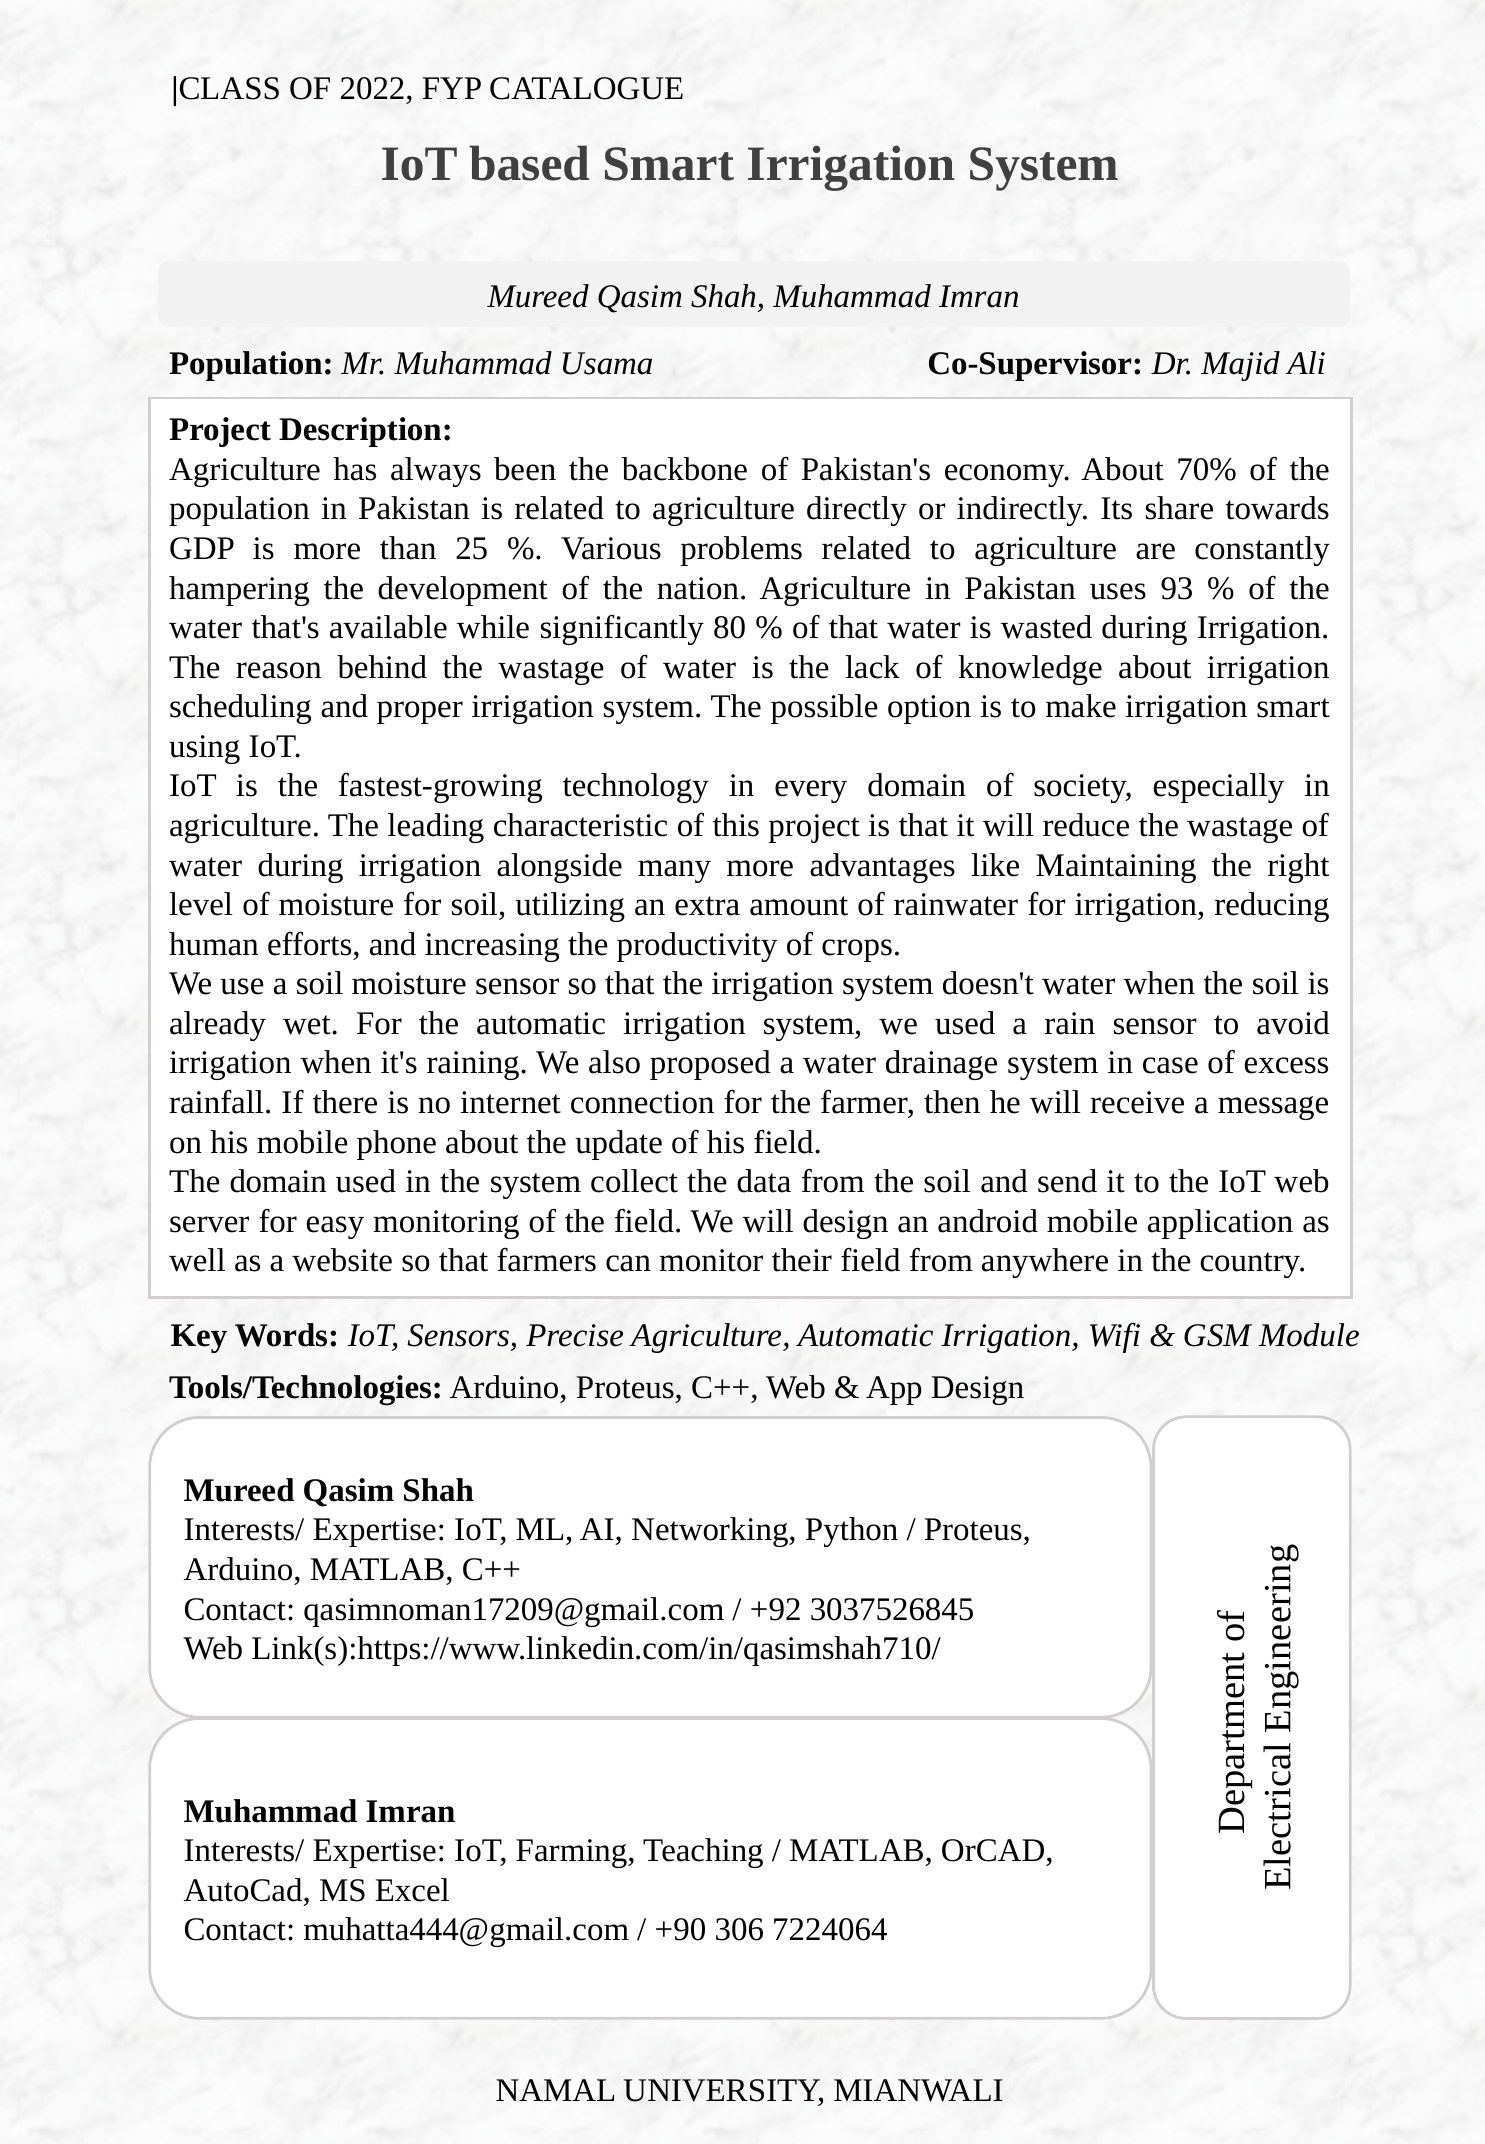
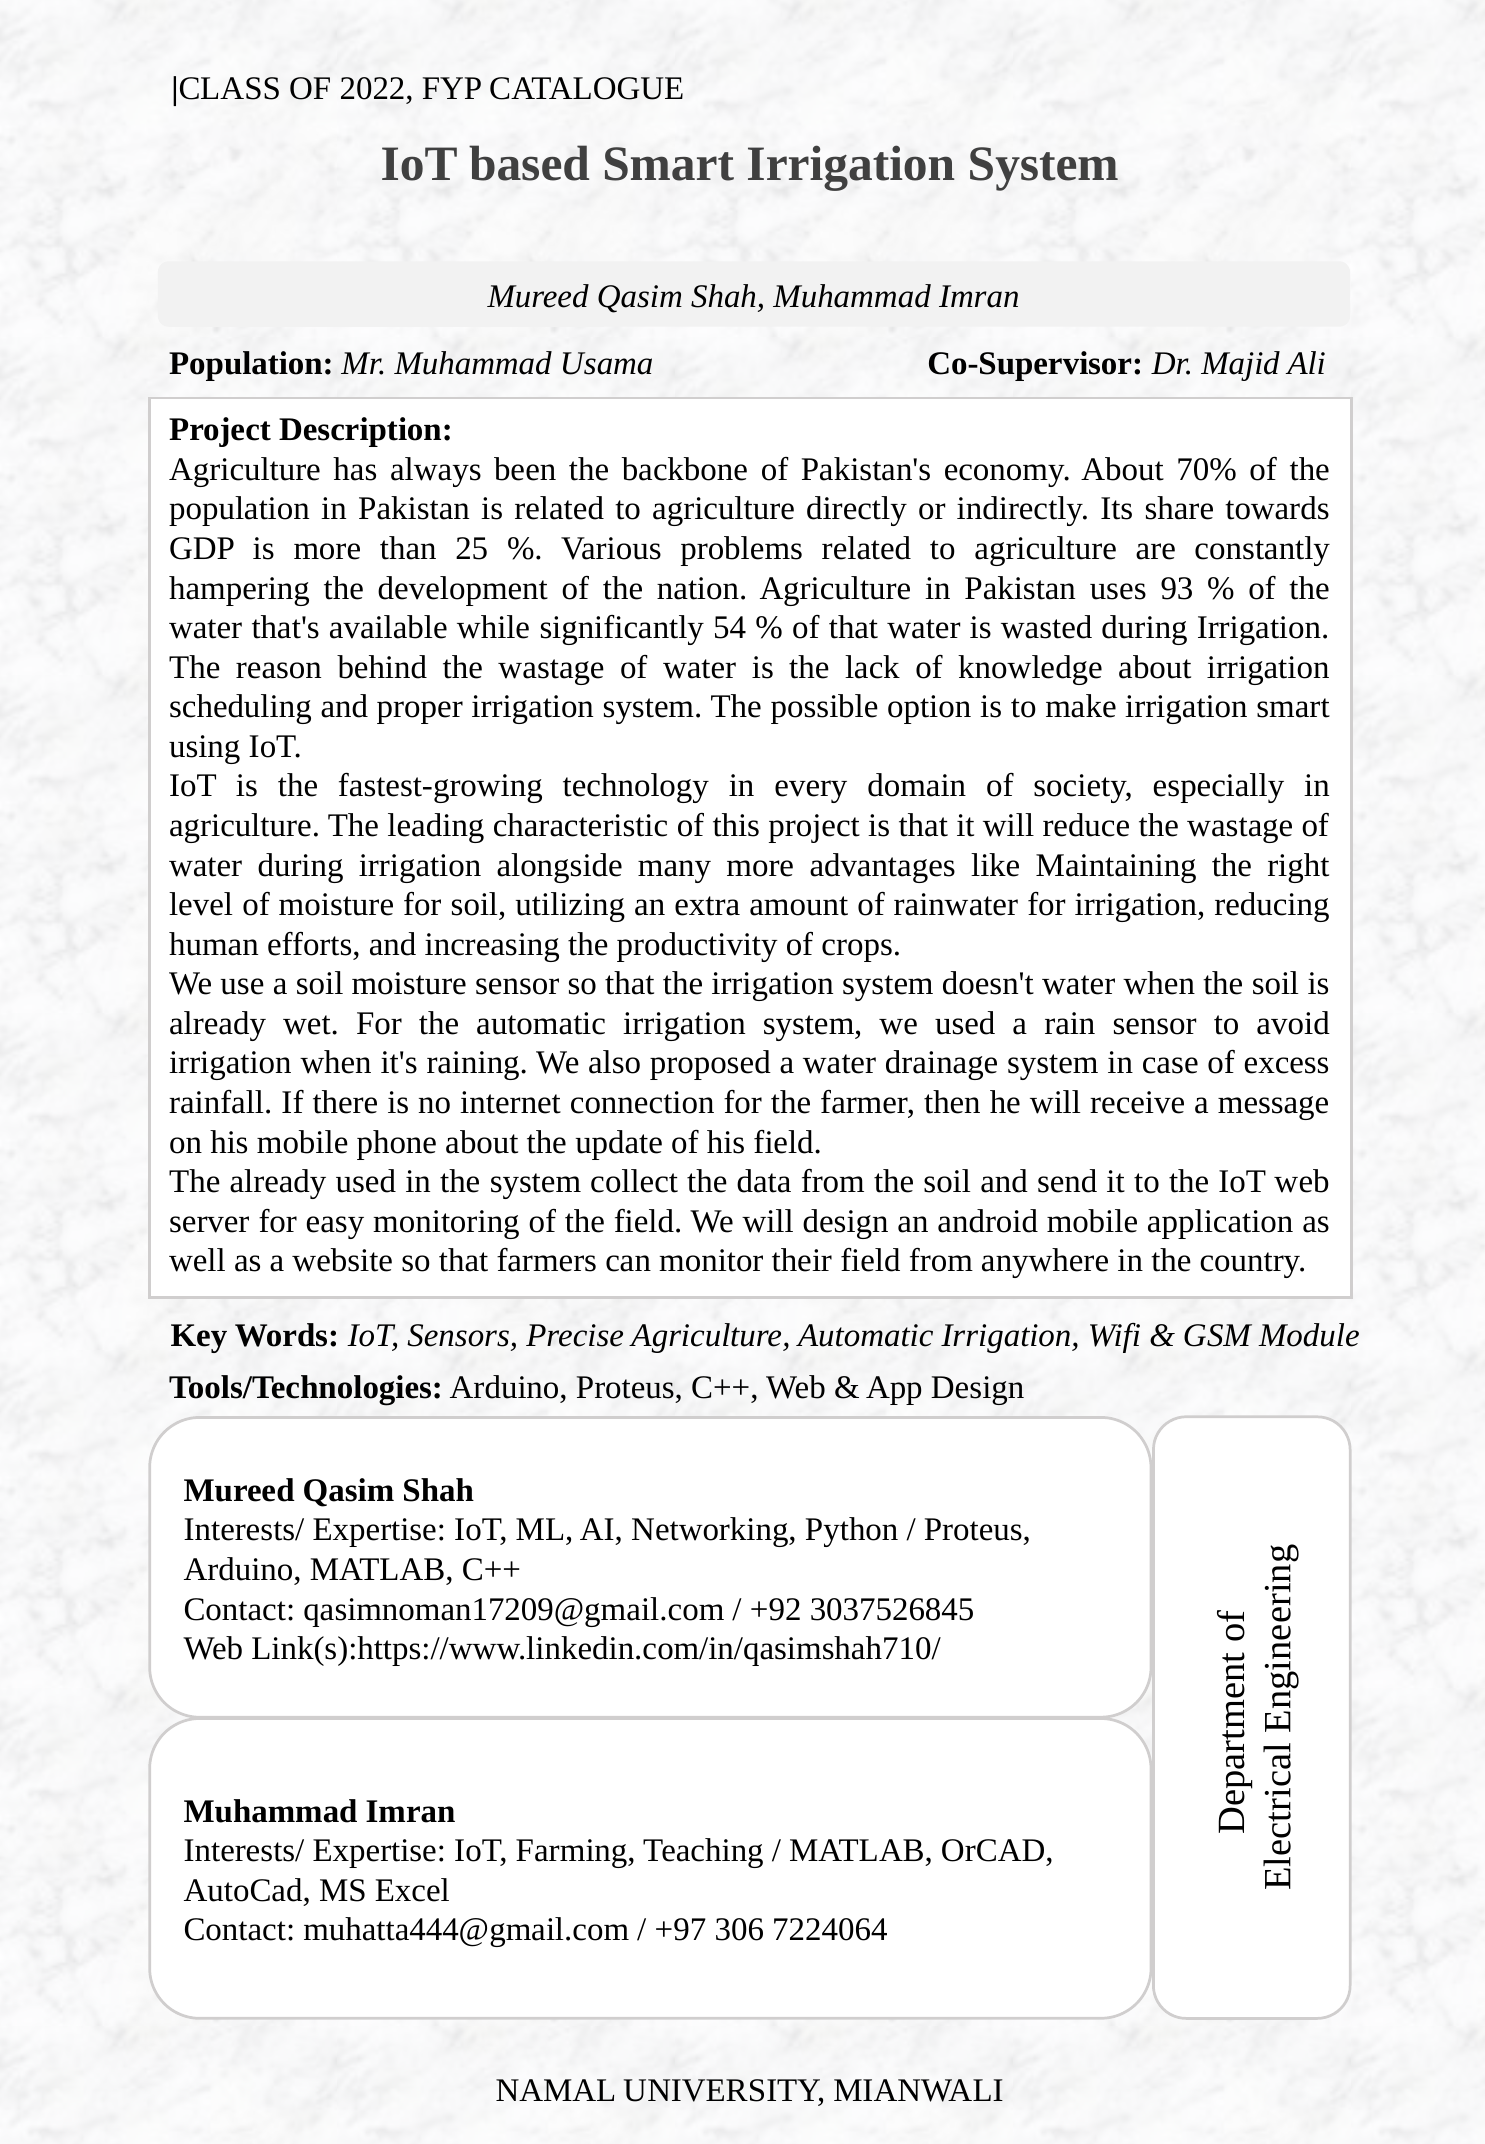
80: 80 -> 54
The domain: domain -> already
+90: +90 -> +97
